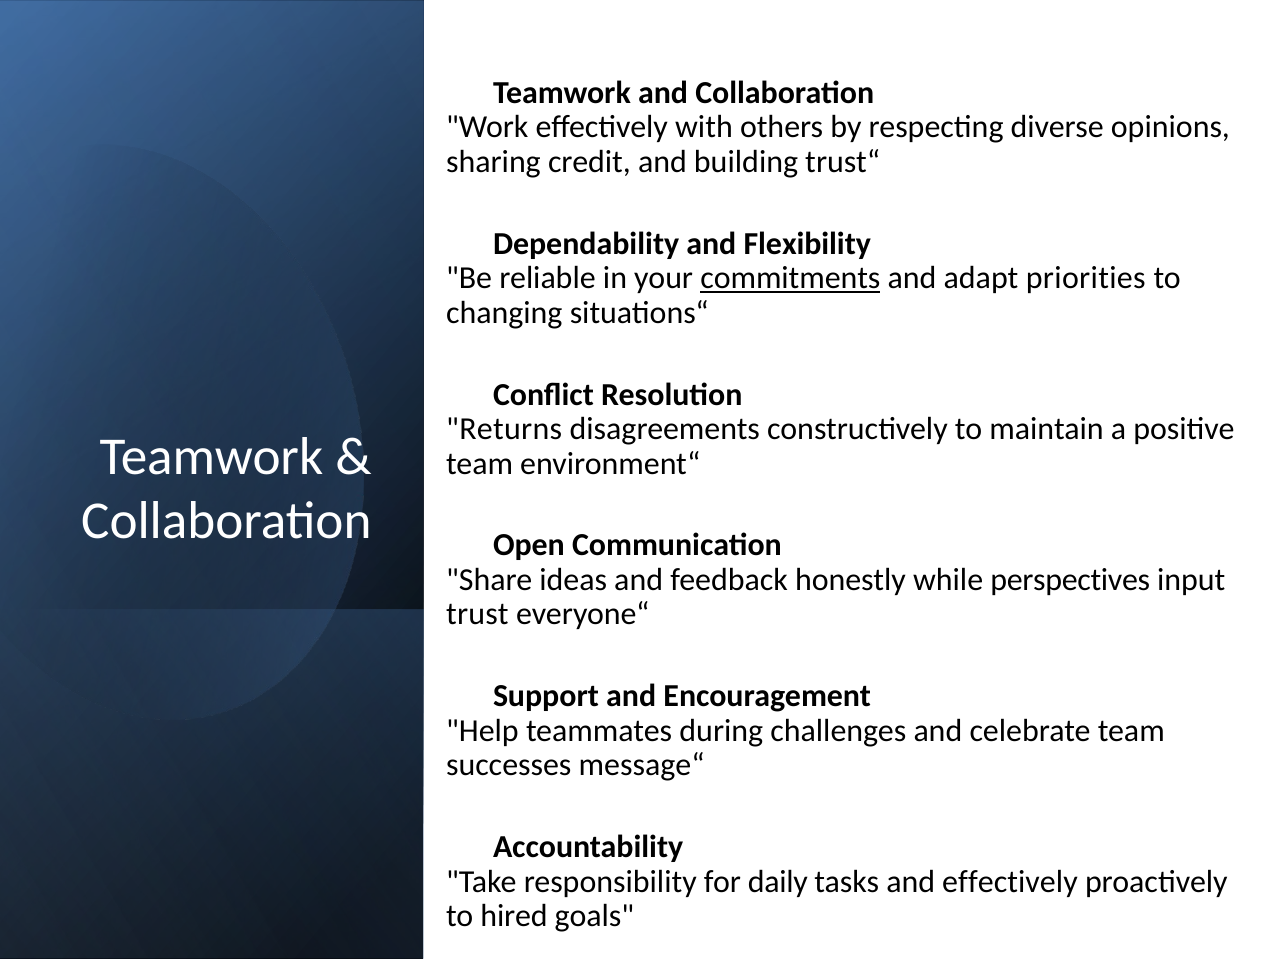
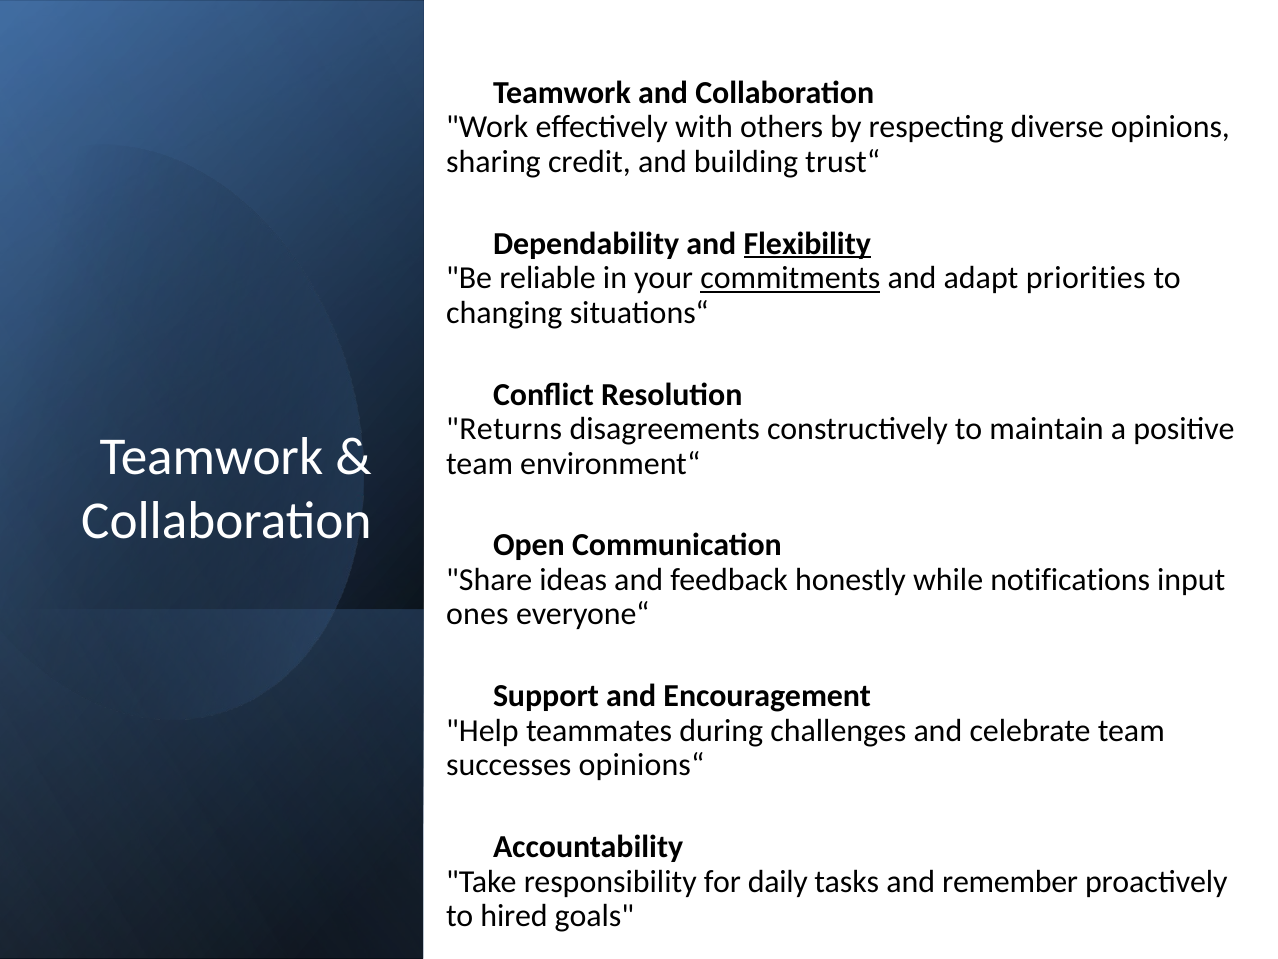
Flexibility underline: none -> present
perspectives: perspectives -> notifications
trust: trust -> ones
message“: message“ -> opinions“
and effectively: effectively -> remember
